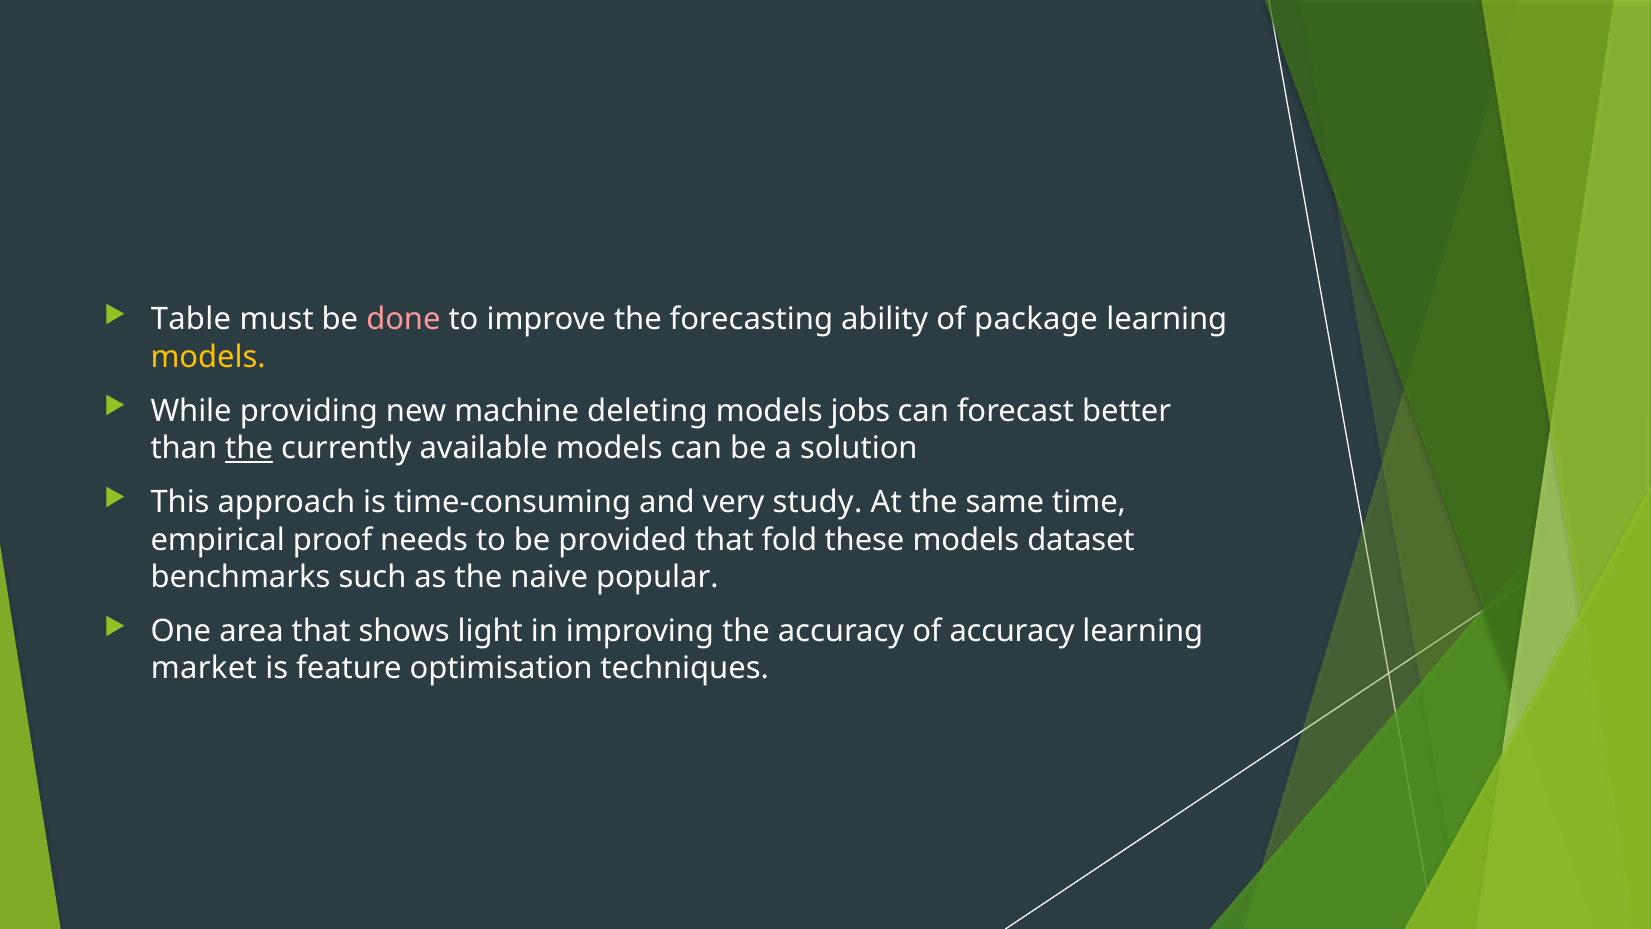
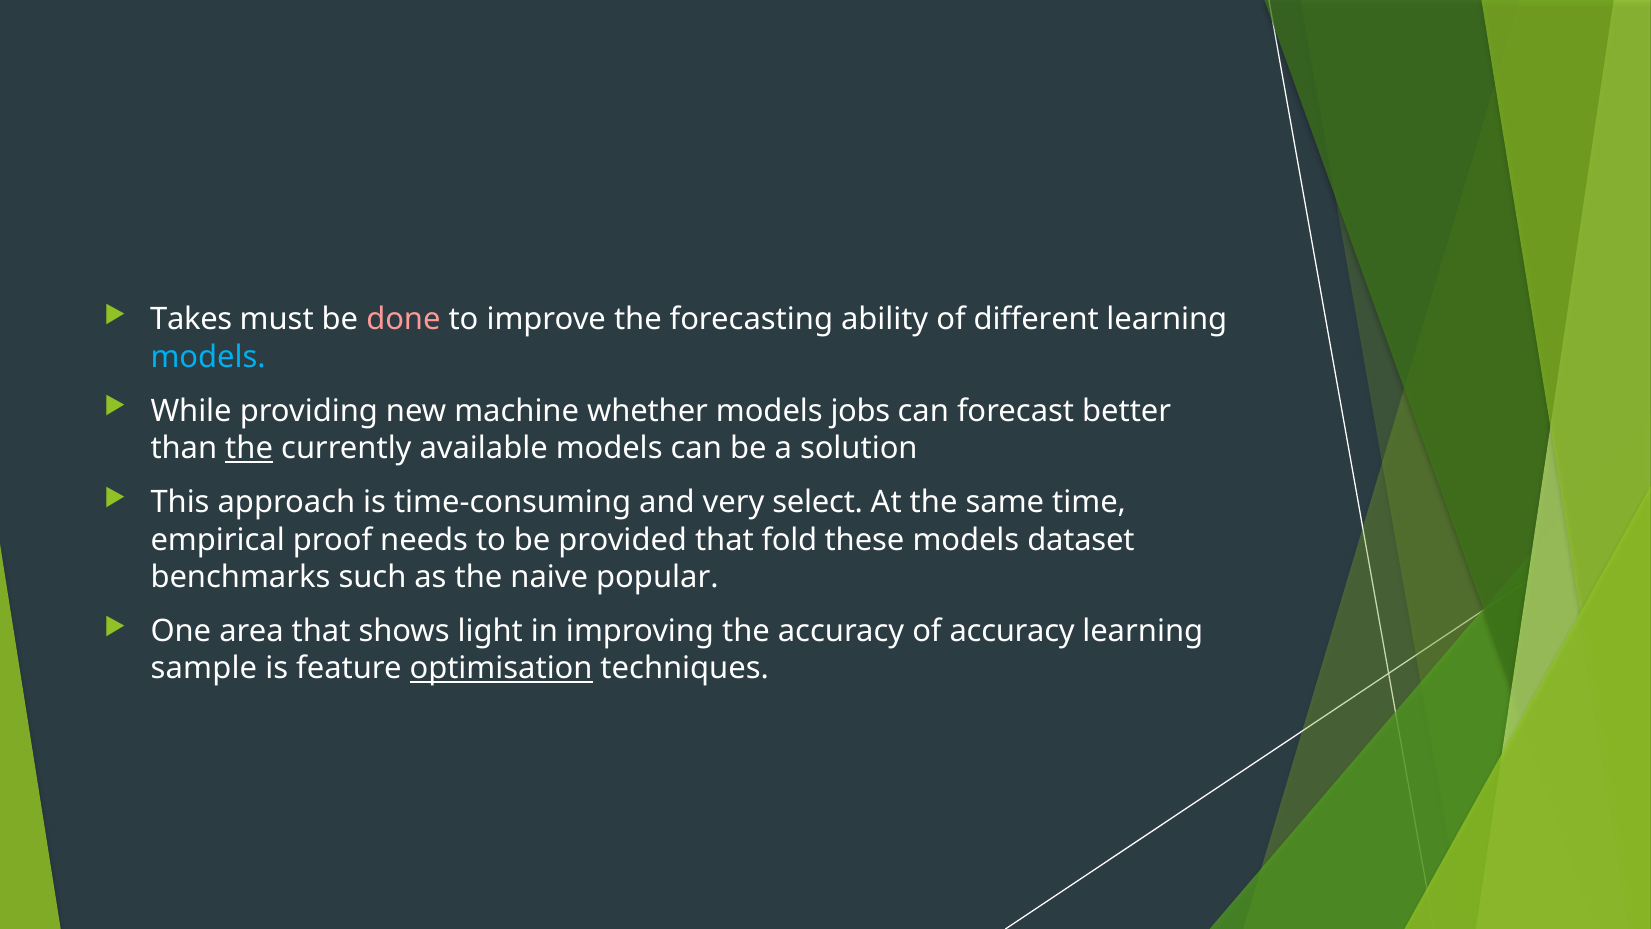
Table: Table -> Takes
package: package -> different
models at (208, 357) colour: yellow -> light blue
deleting: deleting -> whether
study: study -> select
market: market -> sample
optimisation underline: none -> present
